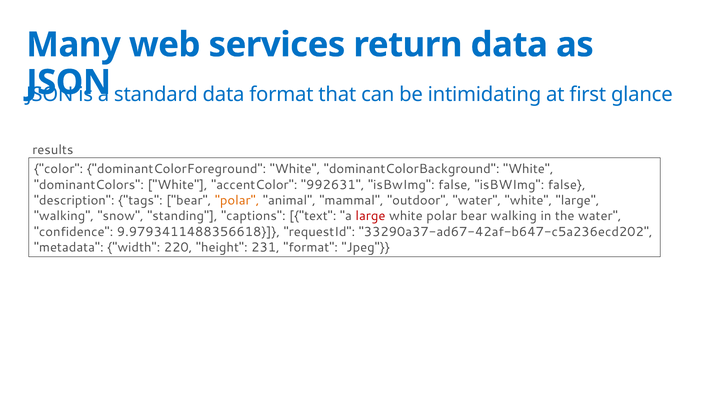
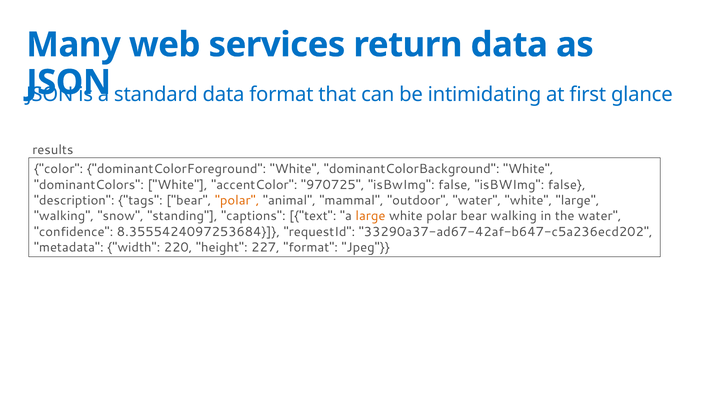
992631: 992631 -> 970725
large at (370, 216) colour: red -> orange
9.9793411488356618: 9.9793411488356618 -> 8.3555424097253684
231: 231 -> 227
